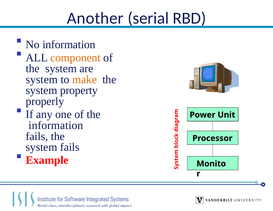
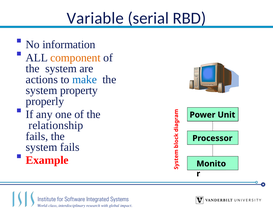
Another: Another -> Variable
system at (42, 79): system -> actions
make colour: orange -> blue
information at (56, 125): information -> relationship
